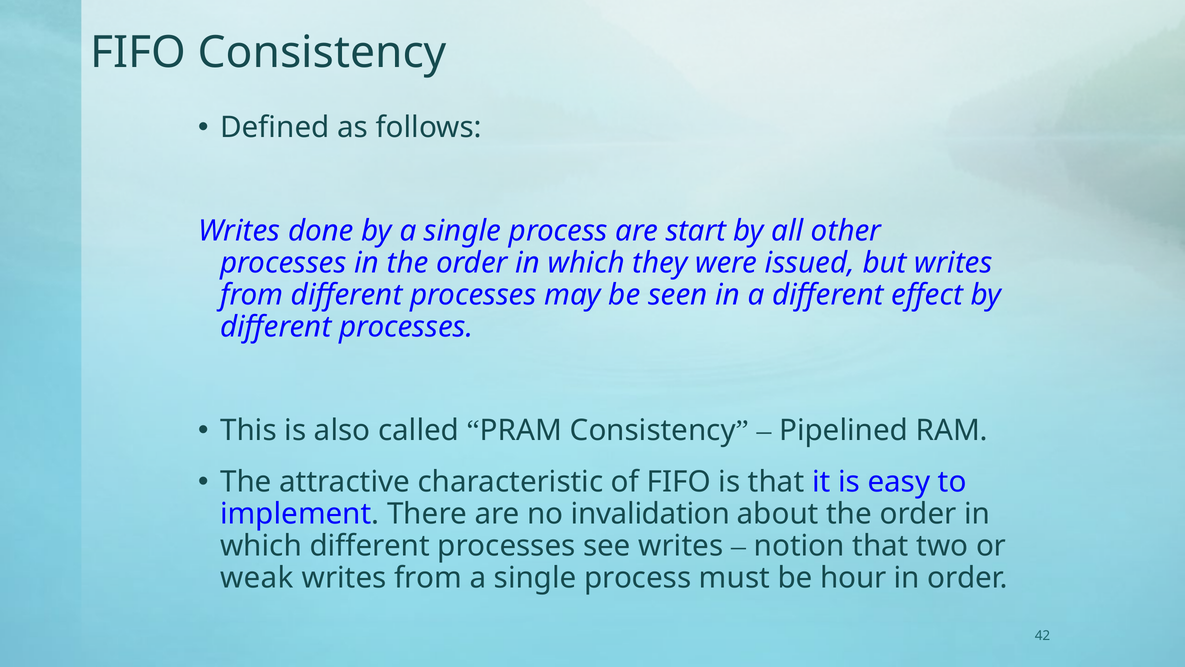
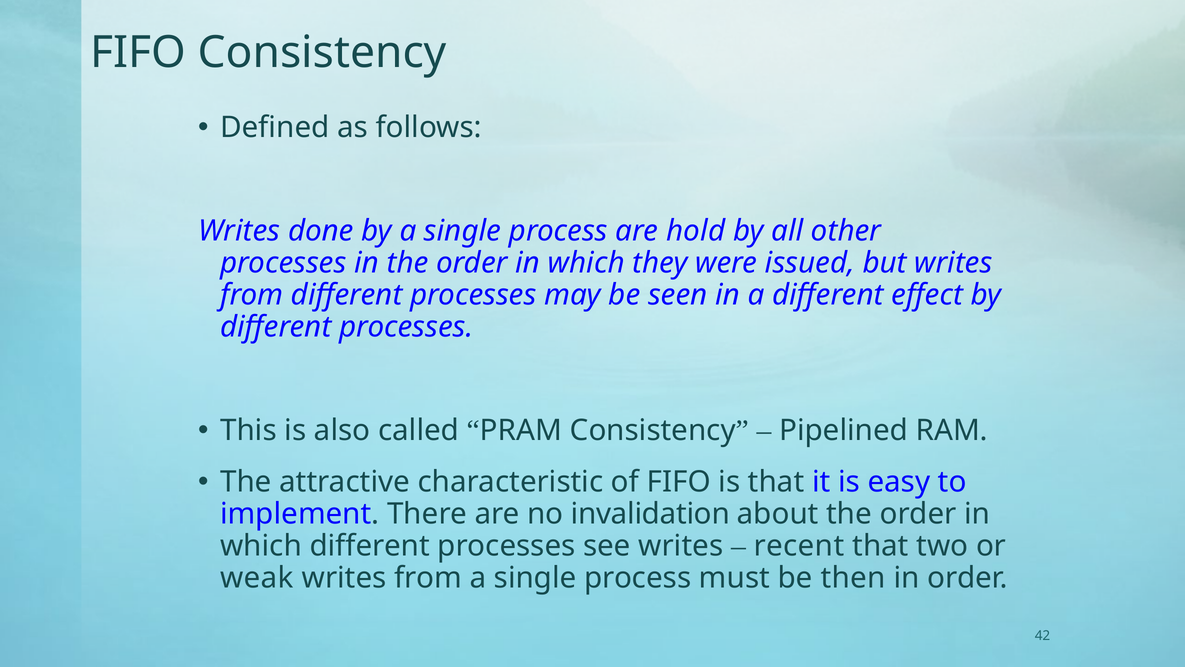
start: start -> hold
notion: notion -> recent
hour: hour -> then
